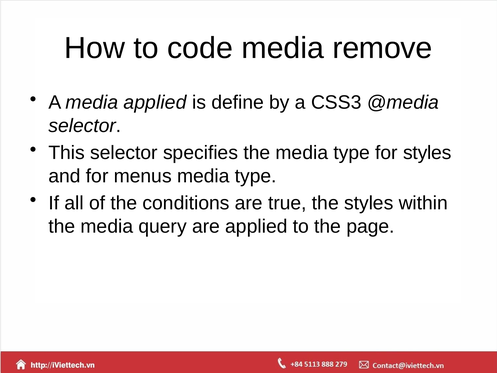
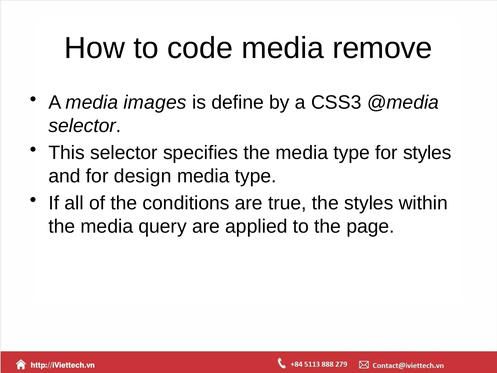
media applied: applied -> images
menus: menus -> design
